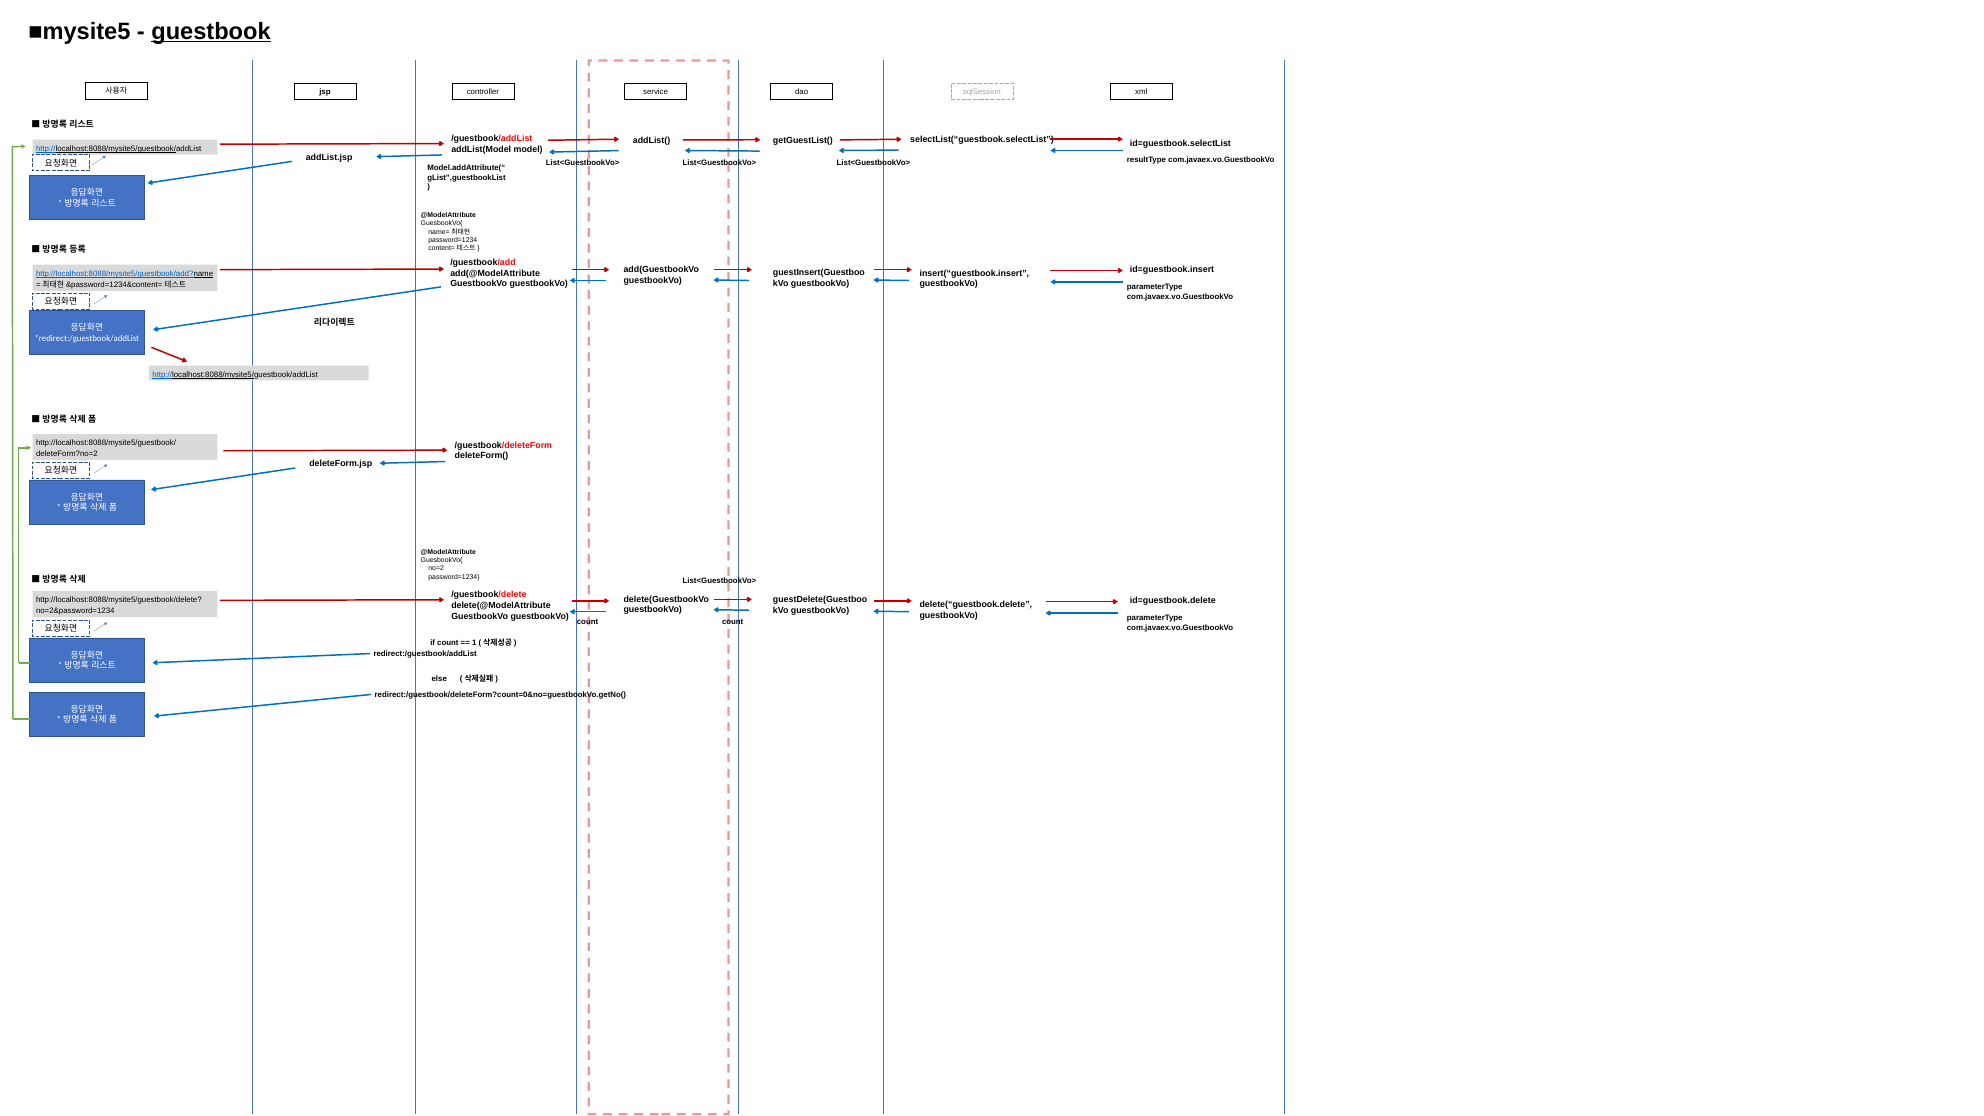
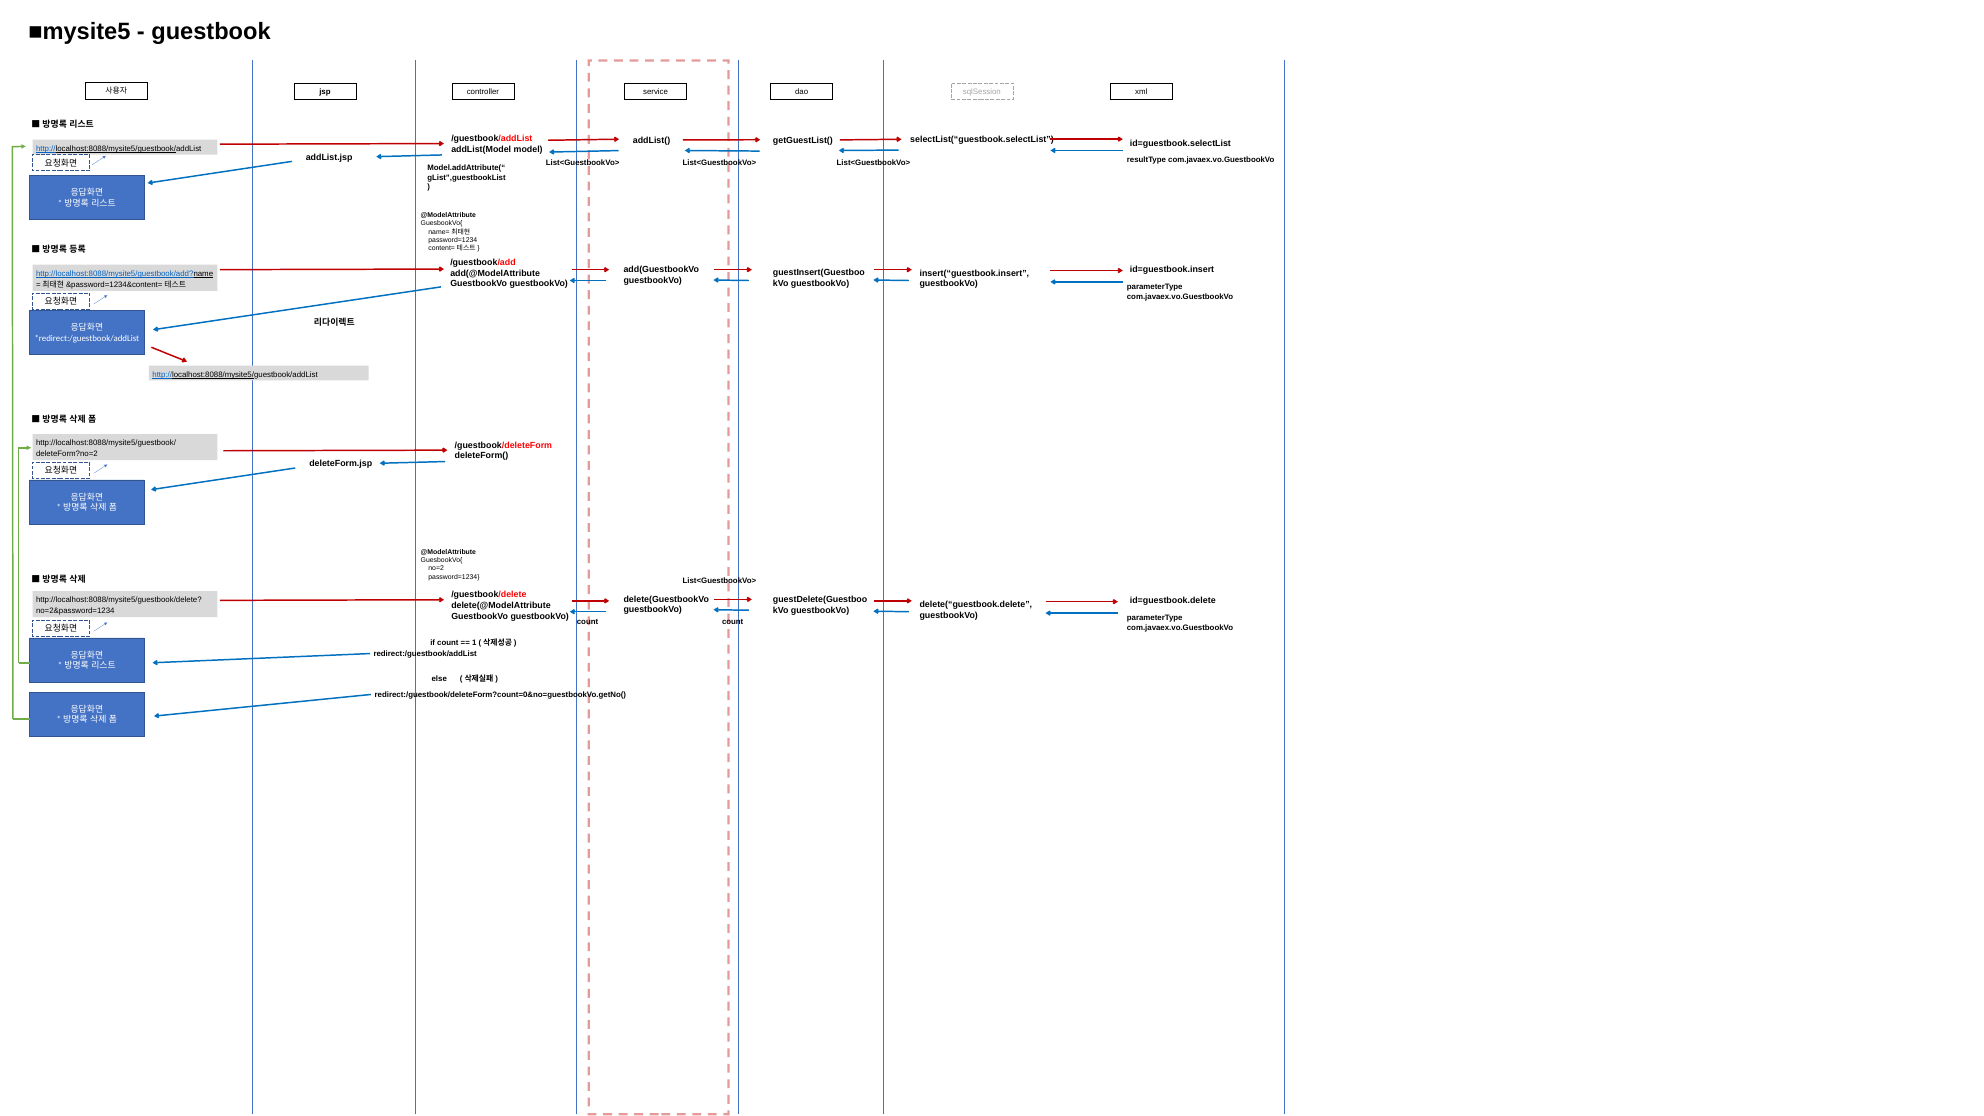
guestbook underline: present -> none
